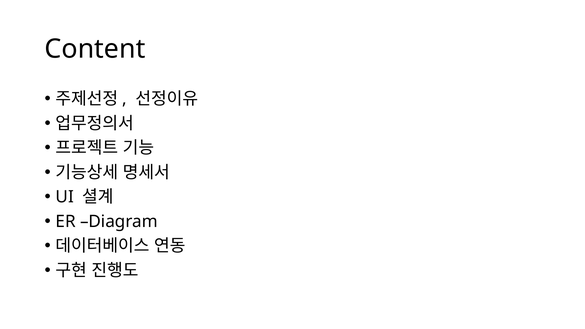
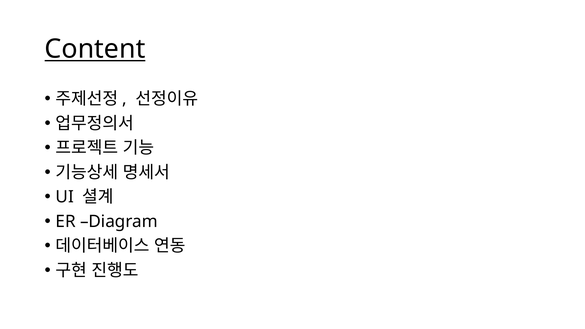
Content underline: none -> present
